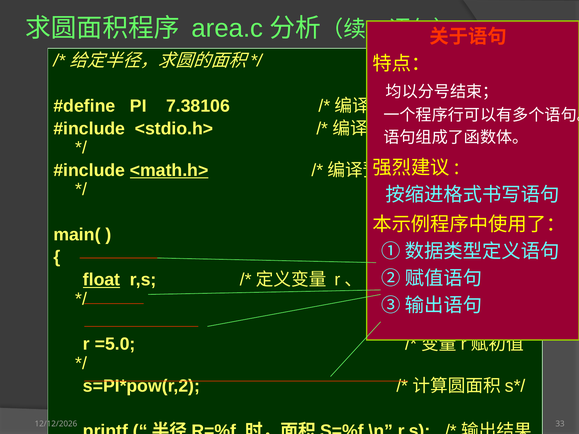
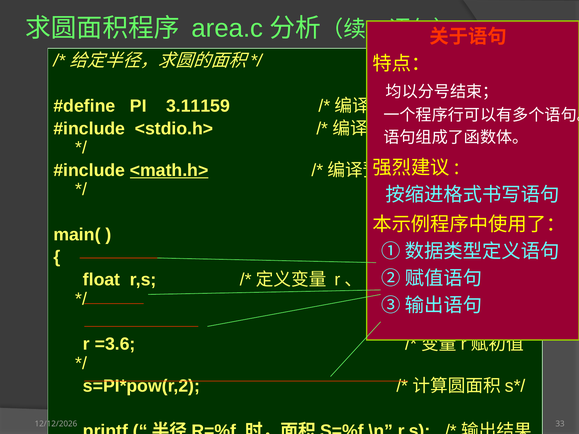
7.38106: 7.38106 -> 3.11159
float underline: present -> none
=5.0: =5.0 -> =3.6
